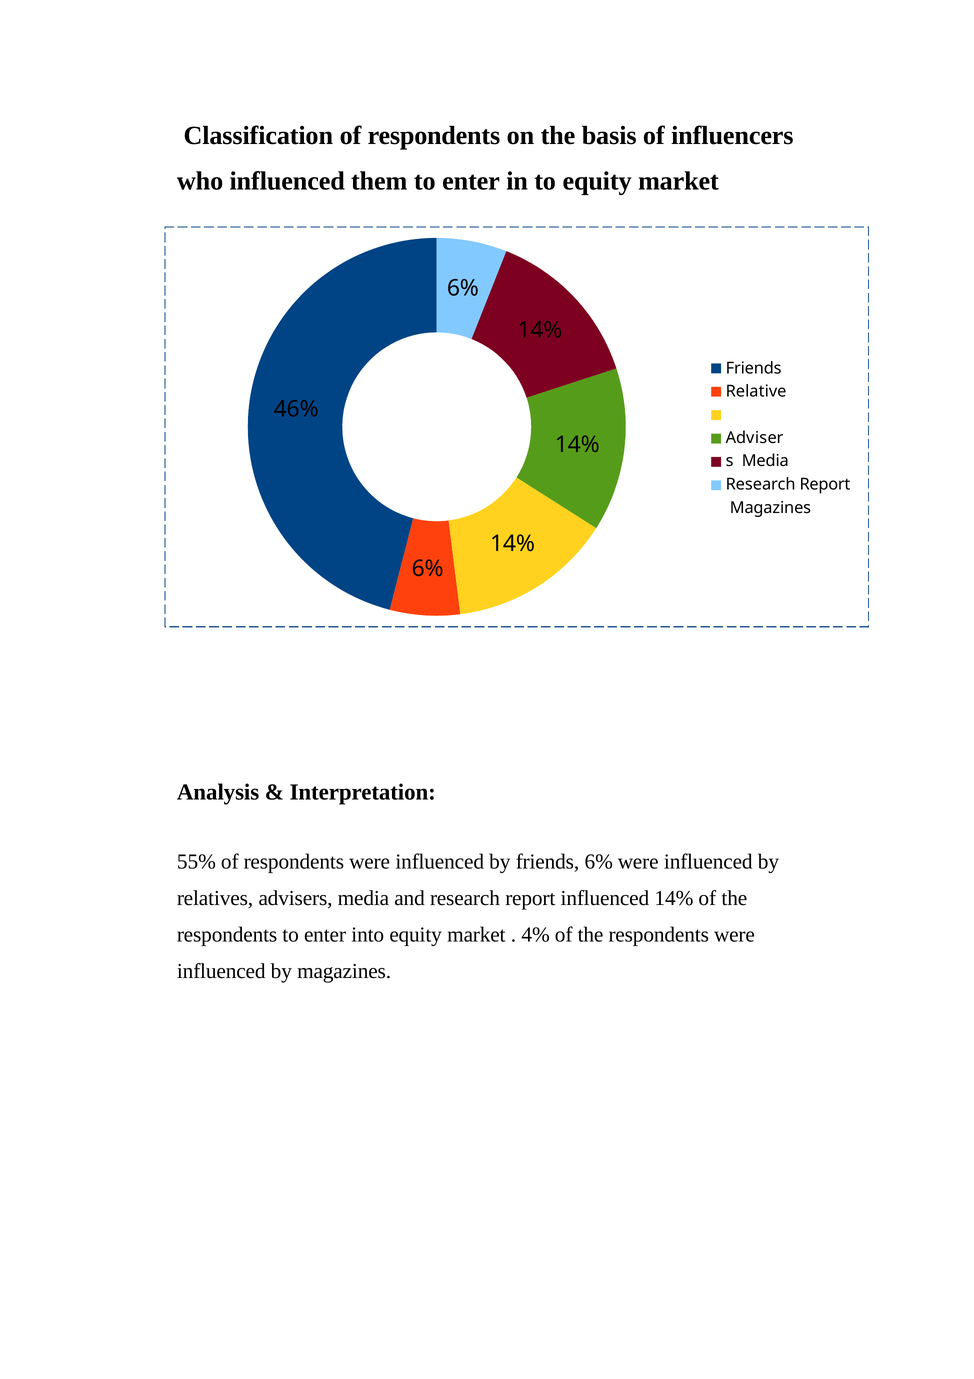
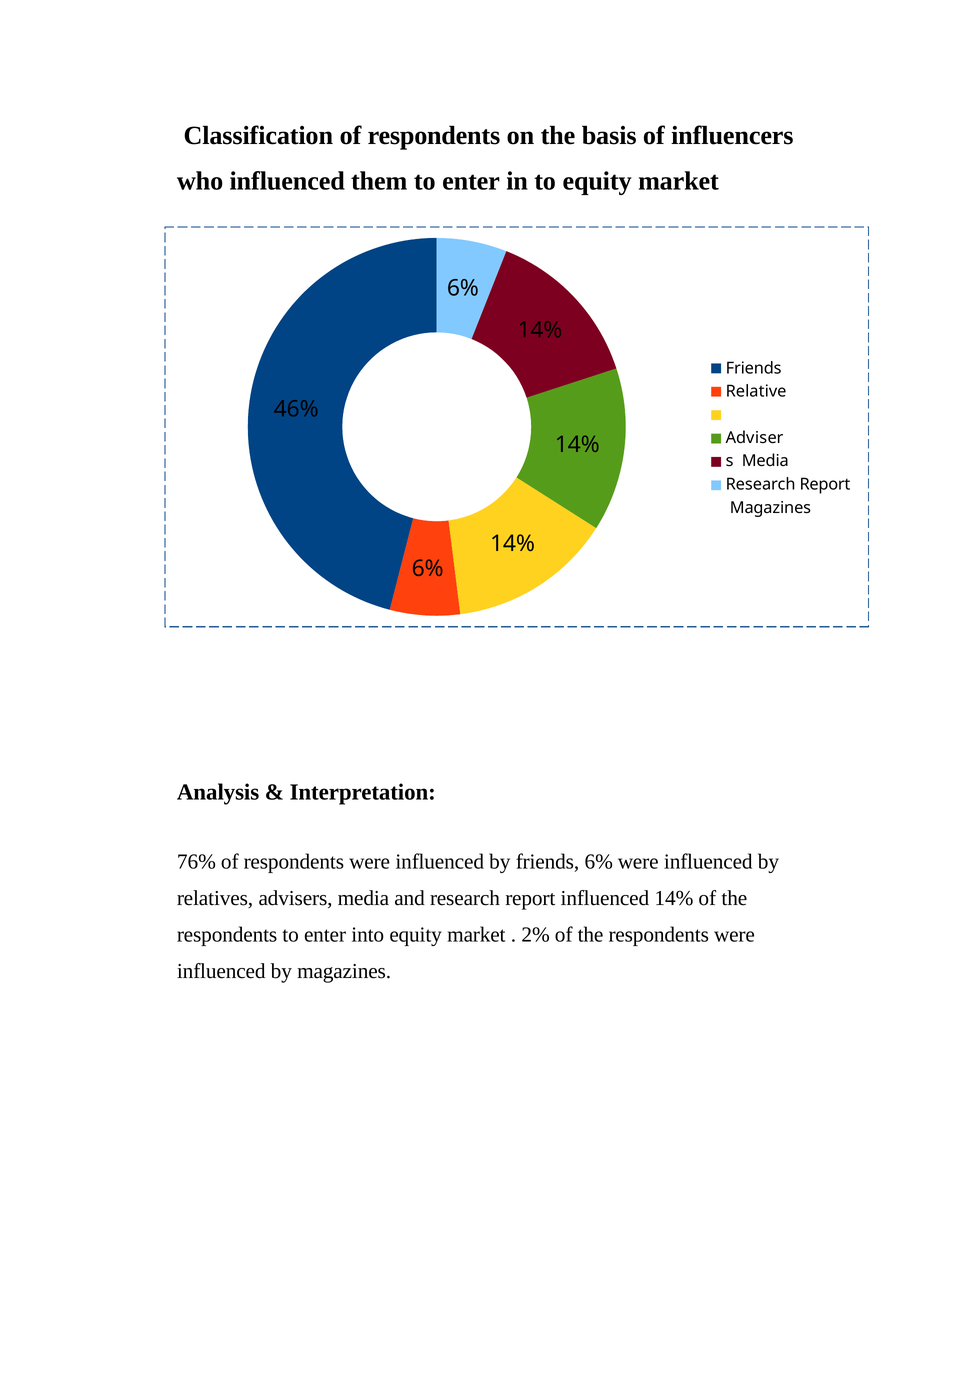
55%: 55% -> 76%
4%: 4% -> 2%
